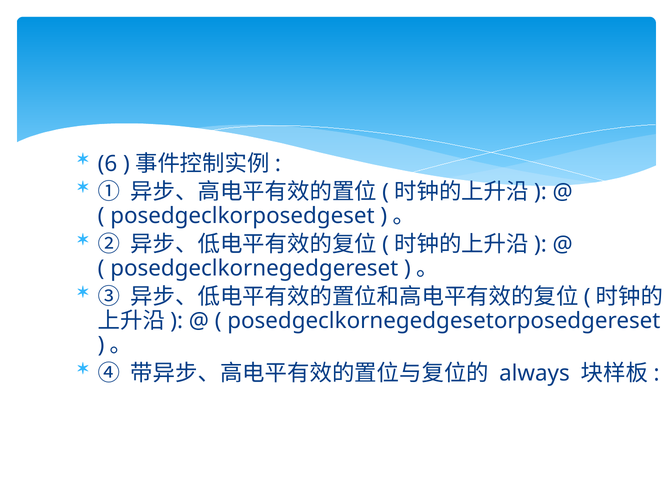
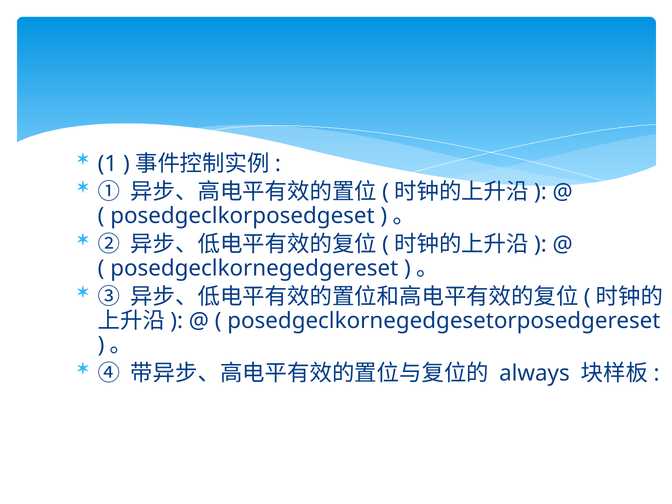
6: 6 -> 1
